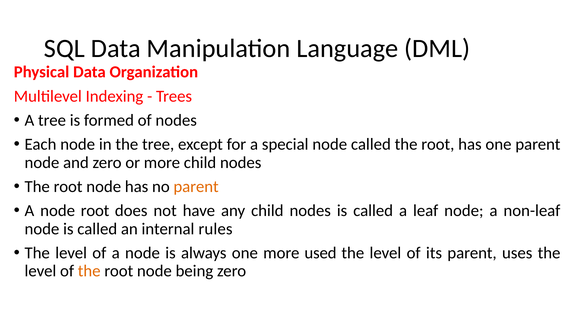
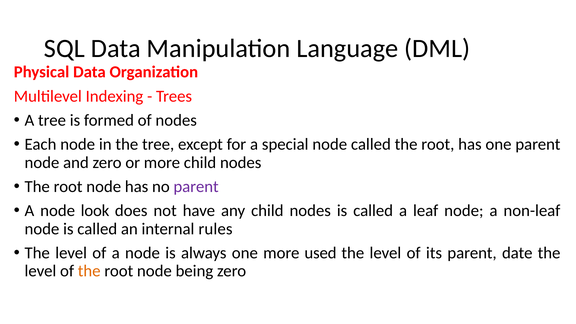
parent at (196, 187) colour: orange -> purple
node root: root -> look
uses: uses -> date
